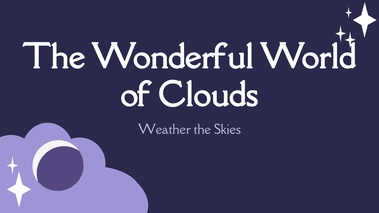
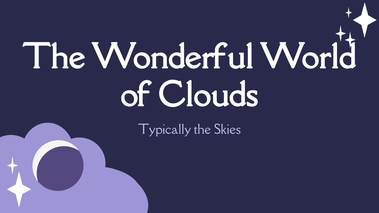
Weather: Weather -> Typically
